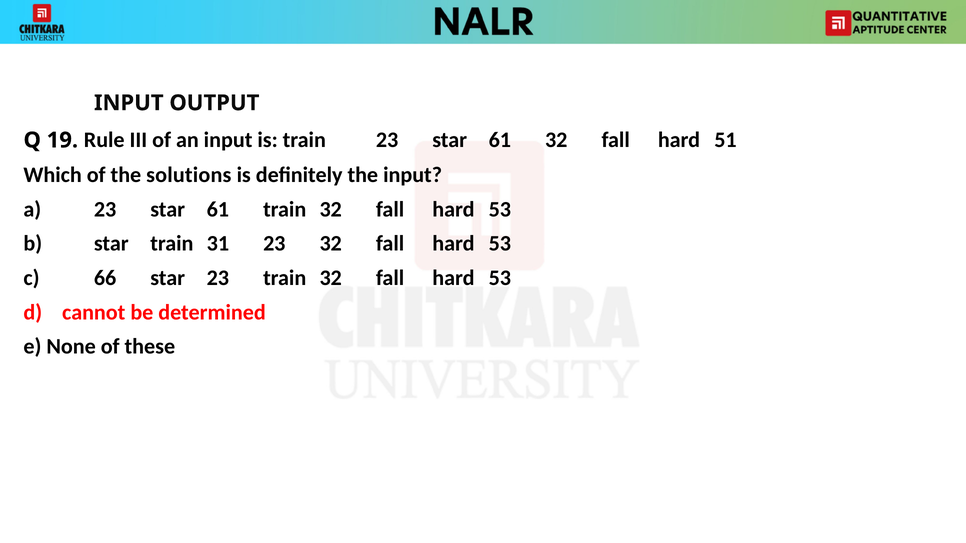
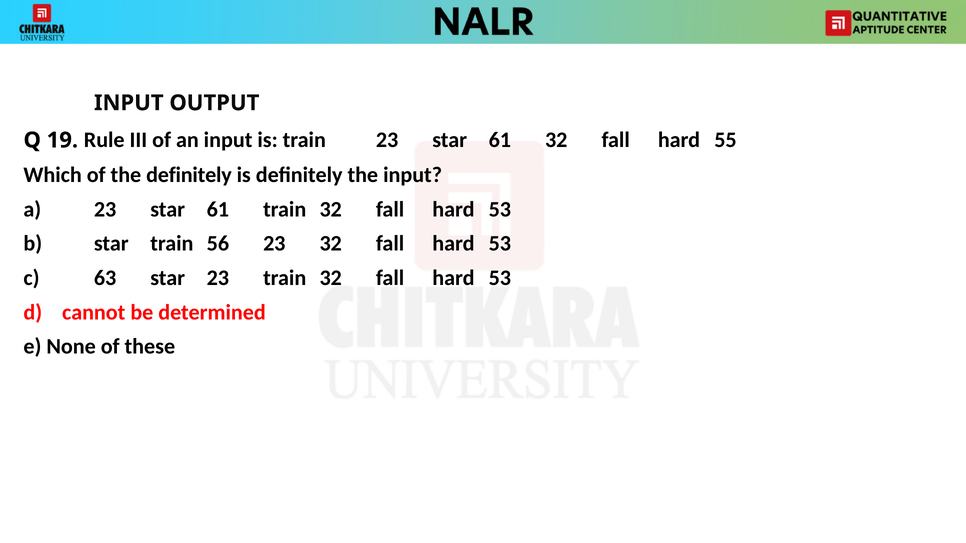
51: 51 -> 55
the solutions: solutions -> definitely
31: 31 -> 56
66: 66 -> 63
